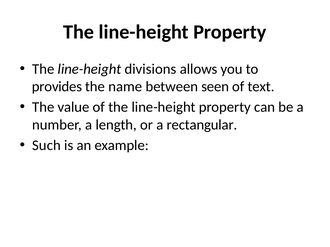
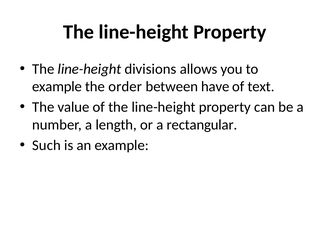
provides at (57, 87): provides -> example
name: name -> order
seen: seen -> have
